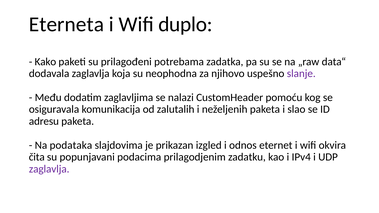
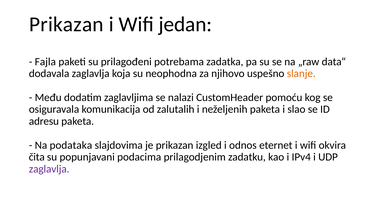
Eterneta at (66, 24): Eterneta -> Prikazan
duplo: duplo -> jedan
Kako: Kako -> Fajla
slanje colour: purple -> orange
